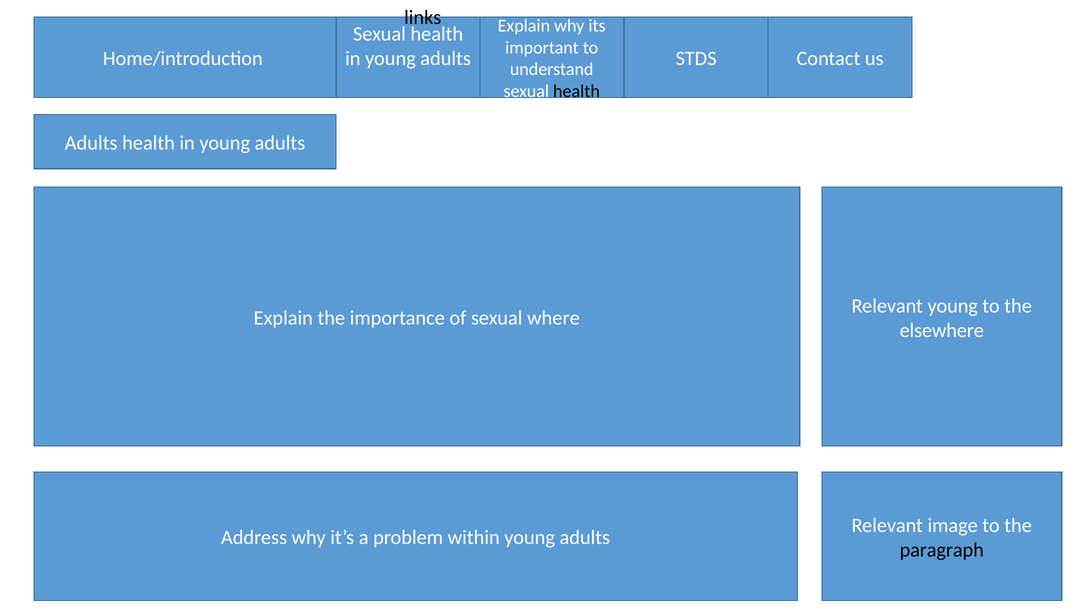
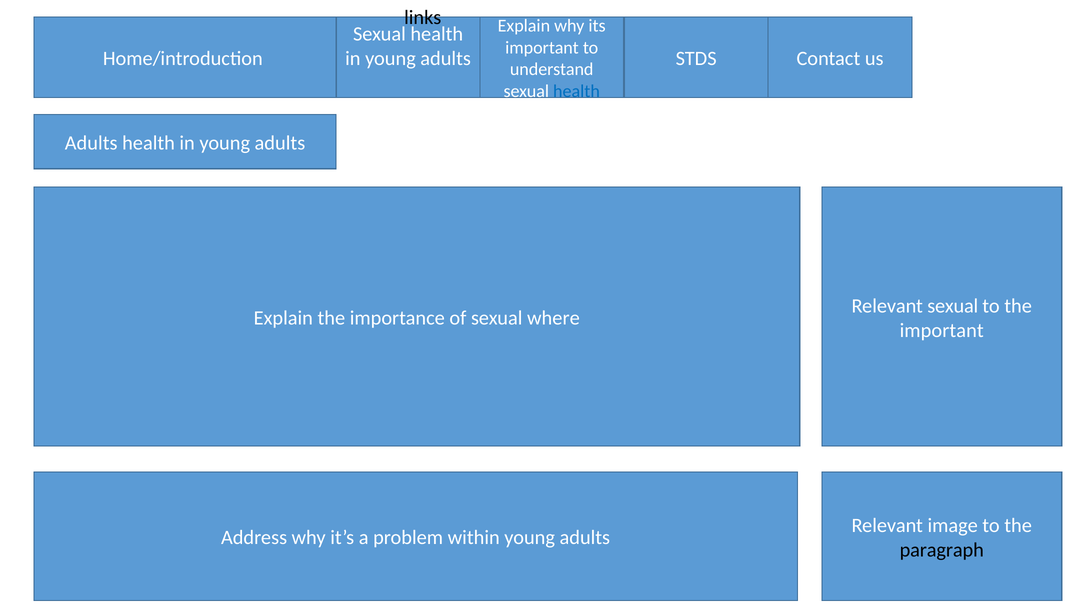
health at (576, 91) colour: black -> blue
Relevant young: young -> sexual
elsewhere at (942, 330): elsewhere -> important
